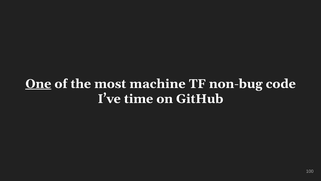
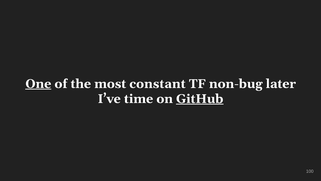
machine: machine -> constant
code: code -> later
GitHub underline: none -> present
